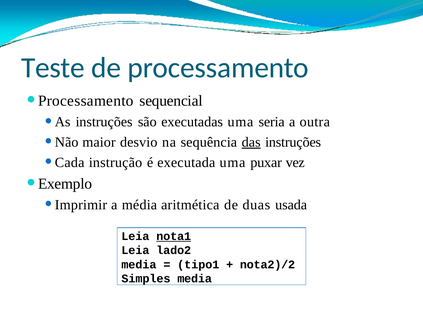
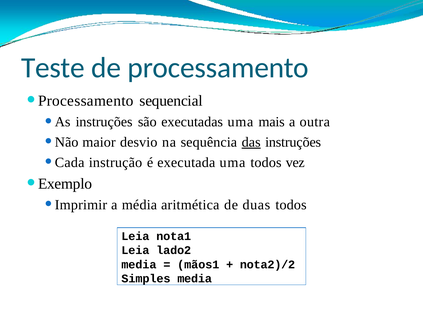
seria: seria -> mais
uma puxar: puxar -> todos
duas usada: usada -> todos
nota1 underline: present -> none
tipo1: tipo1 -> mãos1
